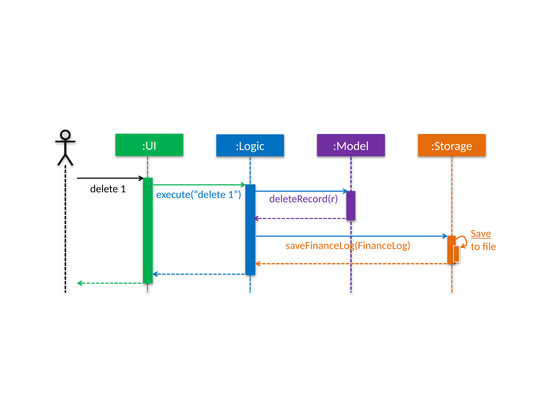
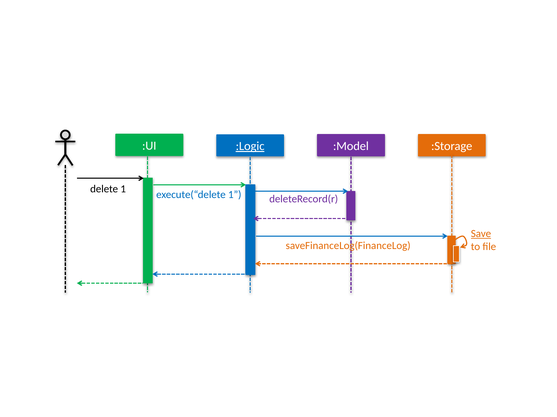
:Logic underline: none -> present
